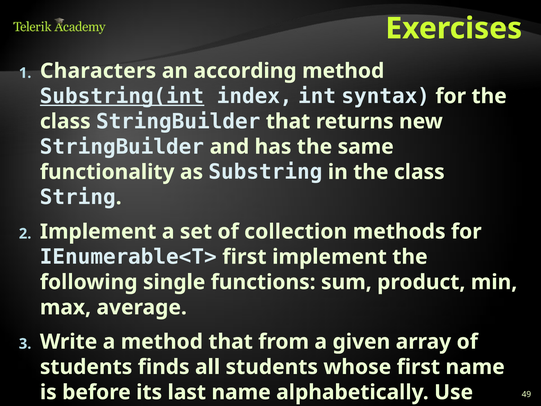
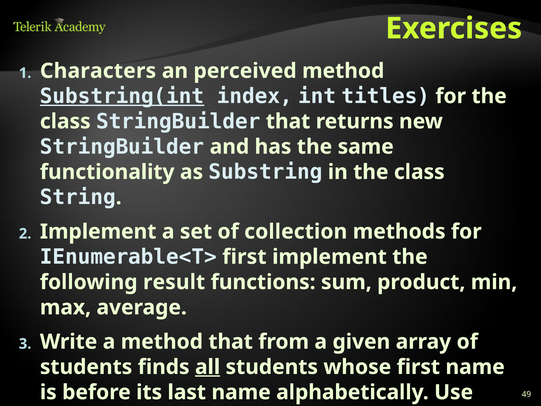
according: according -> perceived
syntax: syntax -> titles
single: single -> result
all at (208, 367) underline: none -> present
